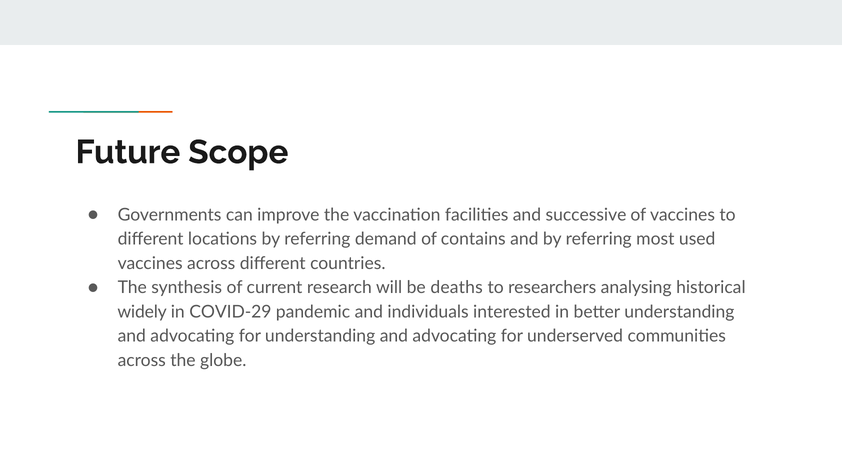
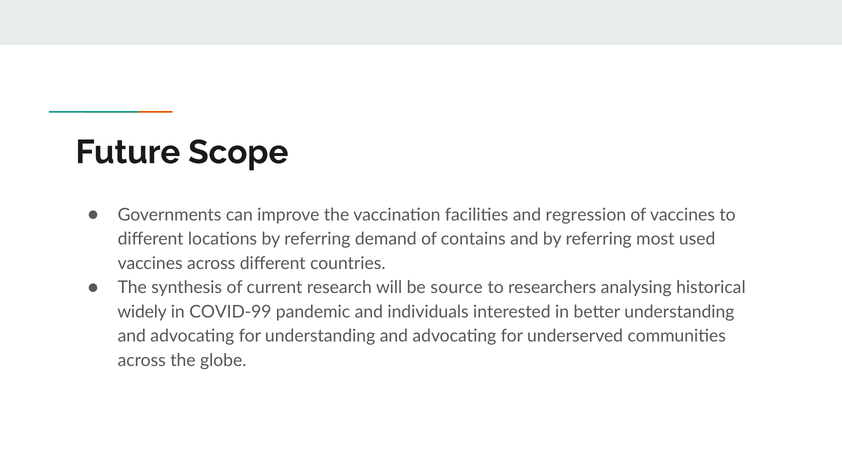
successive: successive -> regression
deaths: deaths -> source
COVID-29: COVID-29 -> COVID-99
